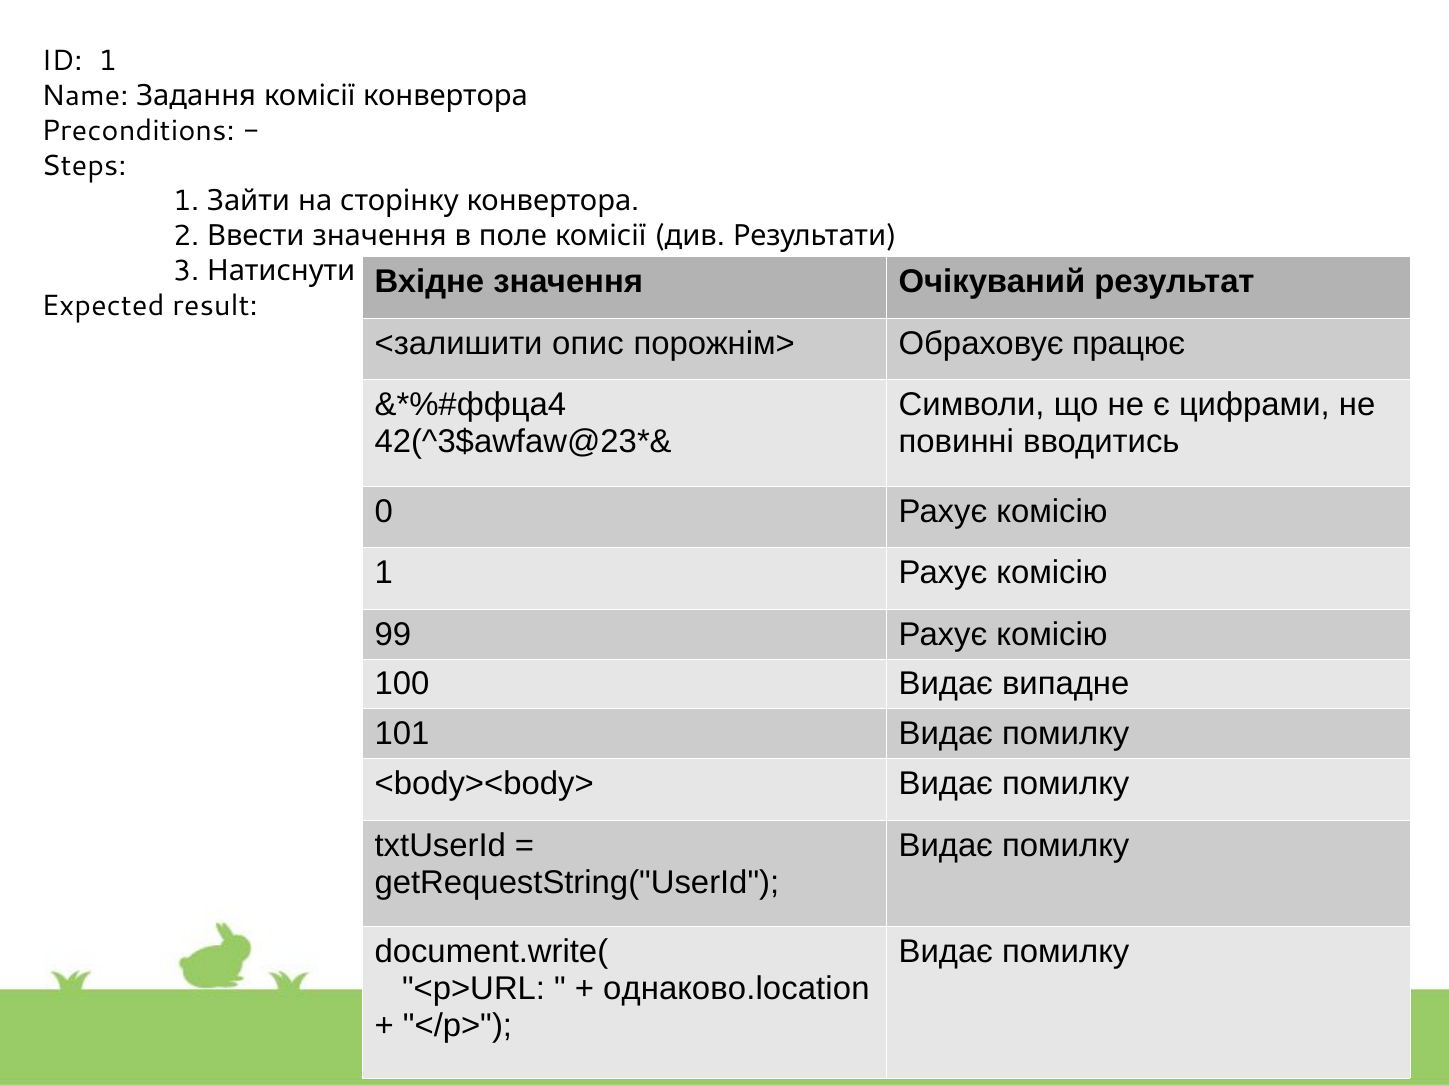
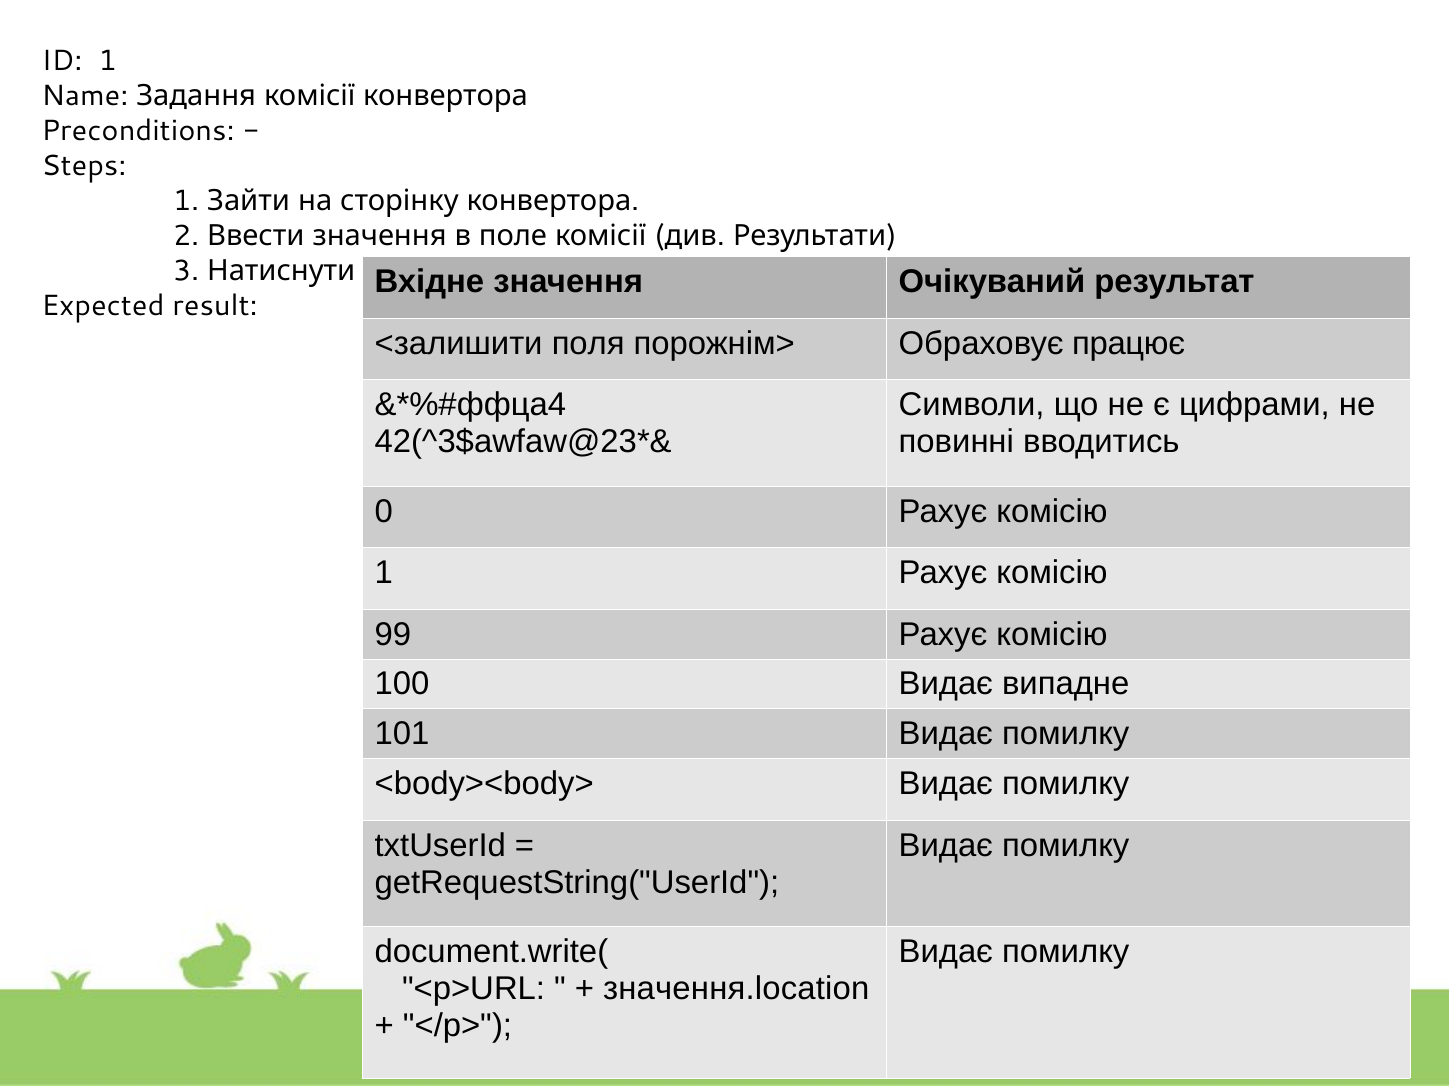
опис: опис -> поля
однаково.location: однаково.location -> значення.location
